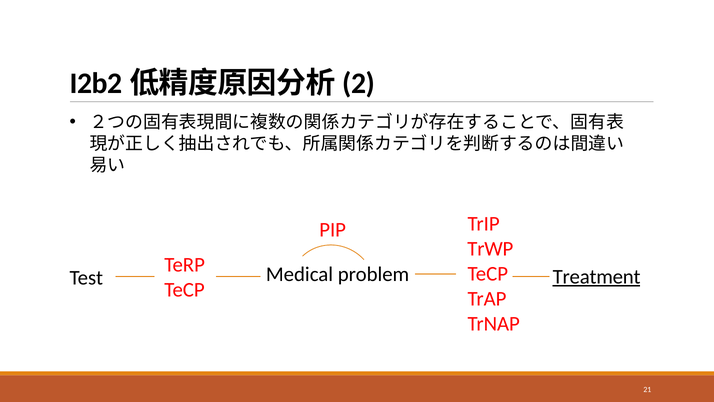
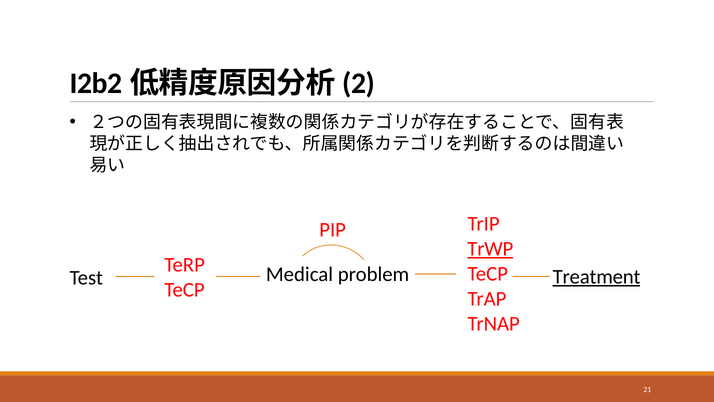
TrWP underline: none -> present
